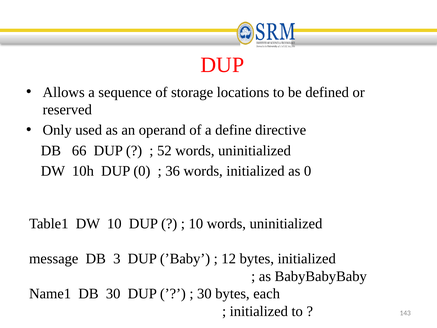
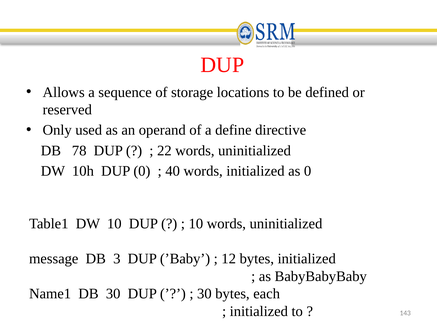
66: 66 -> 78
52: 52 -> 22
36: 36 -> 40
